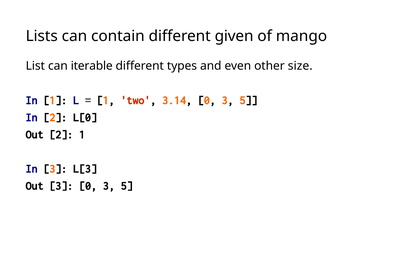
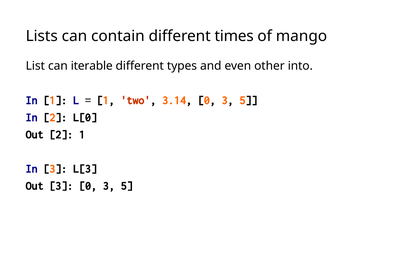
given: given -> times
size: size -> into
